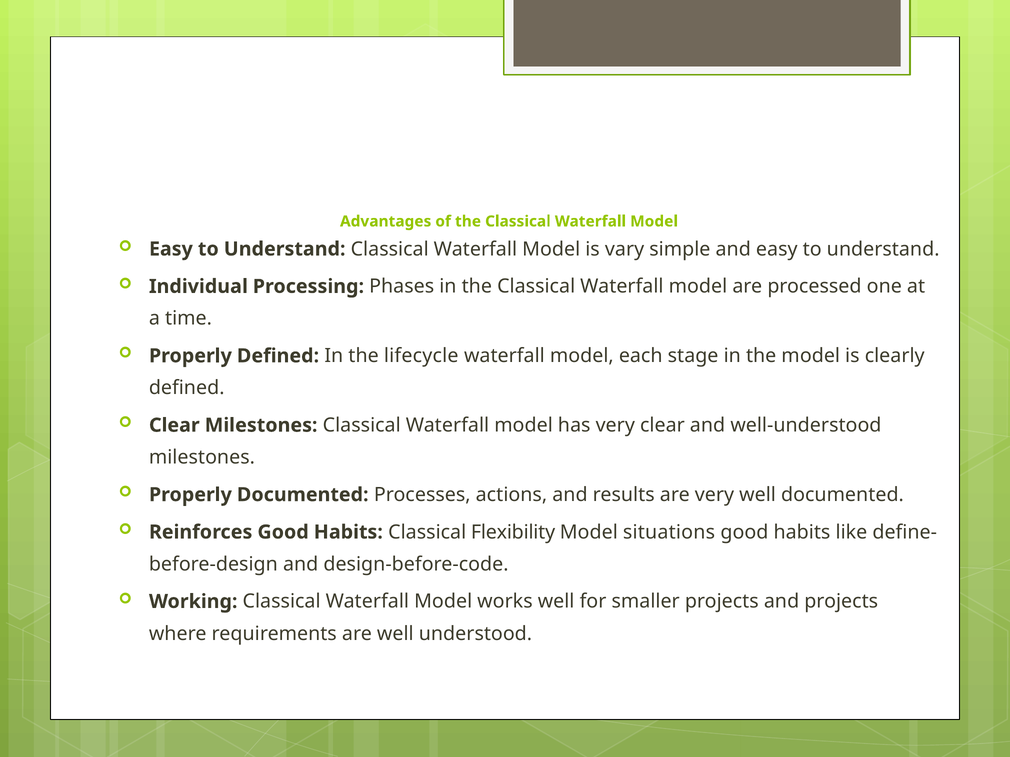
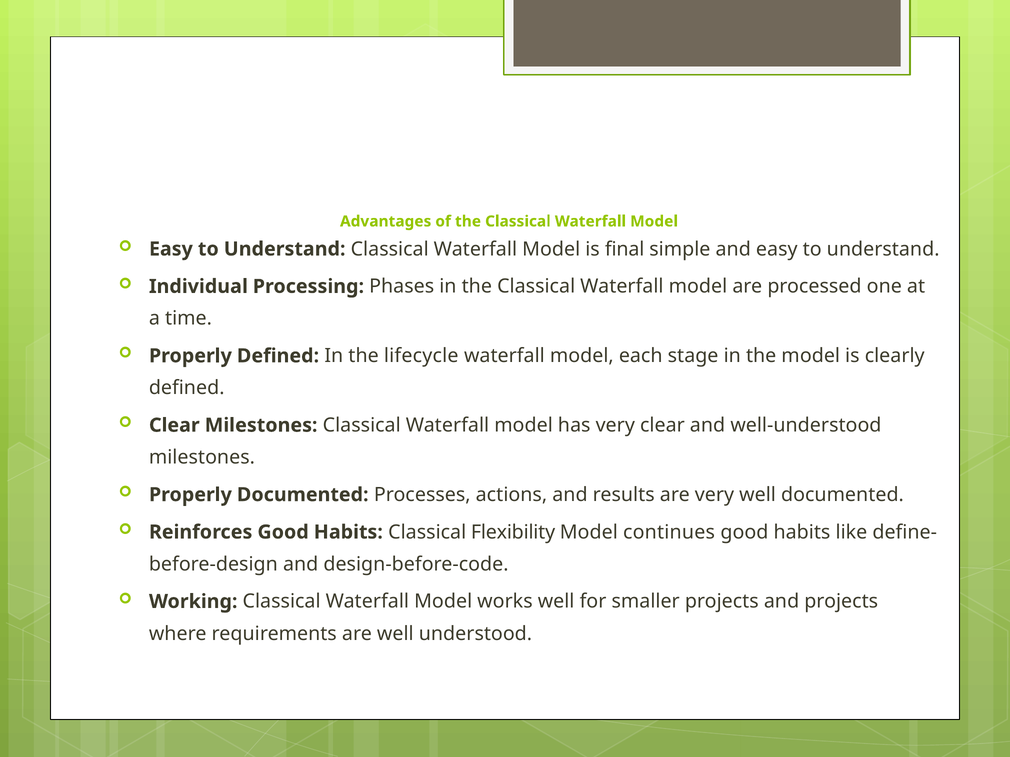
vary: vary -> final
situations: situations -> continues
